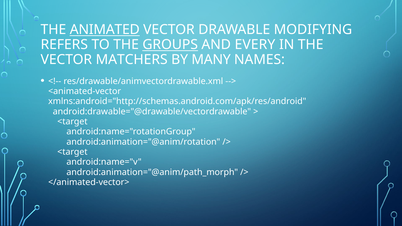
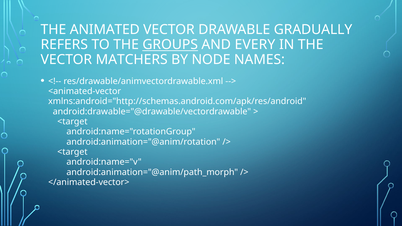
ANIMATED underline: present -> none
MODIFYING: MODIFYING -> GRADUALLY
MANY: MANY -> NODE
